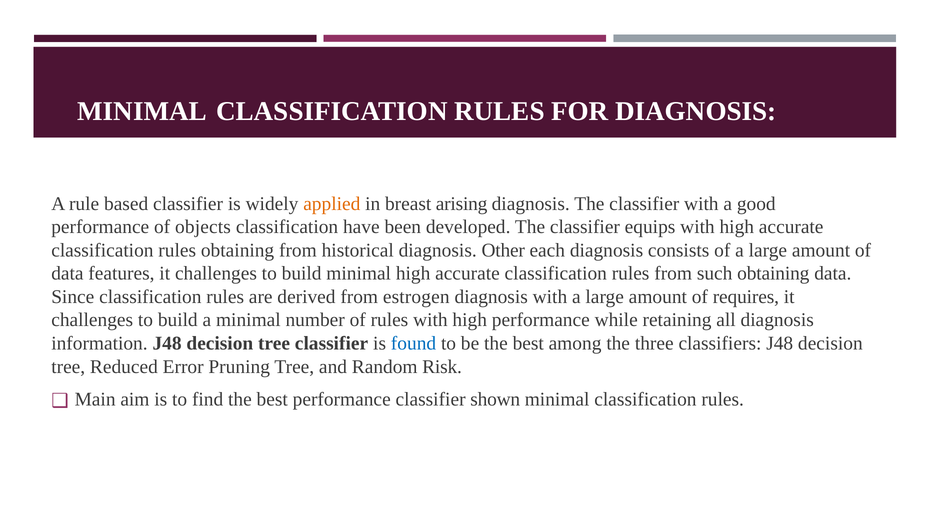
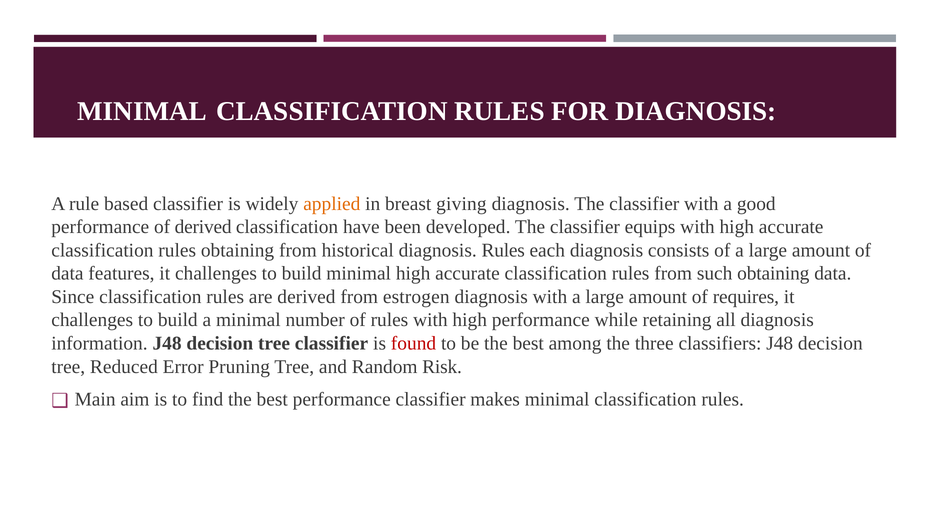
arising: arising -> giving
of objects: objects -> derived
diagnosis Other: Other -> Rules
found colour: blue -> red
shown: shown -> makes
